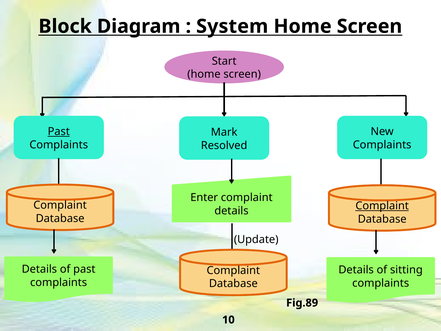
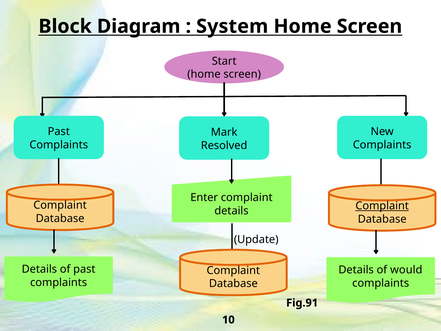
Past at (59, 131) underline: present -> none
sitting: sitting -> would
Fig.89: Fig.89 -> Fig.91
